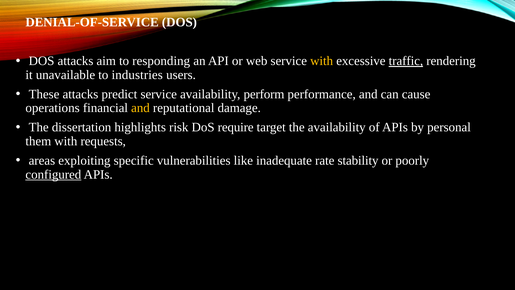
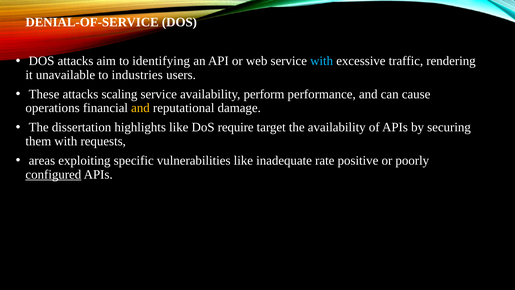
responding: responding -> identifying
with at (322, 61) colour: yellow -> light blue
traffic underline: present -> none
predict: predict -> scaling
highlights risk: risk -> like
personal: personal -> securing
stability: stability -> positive
